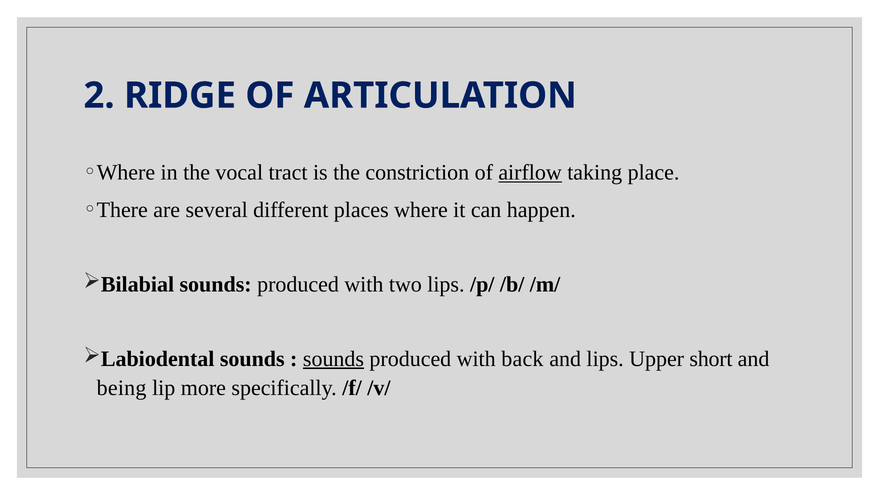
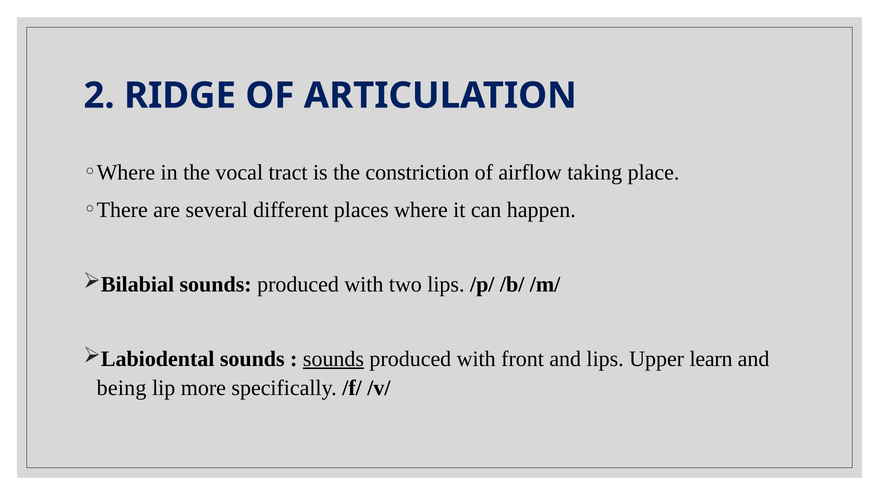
airflow underline: present -> none
back: back -> front
short: short -> learn
